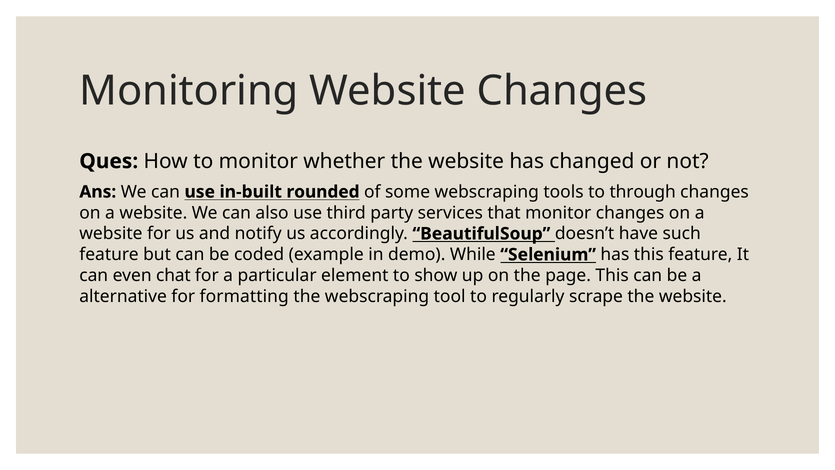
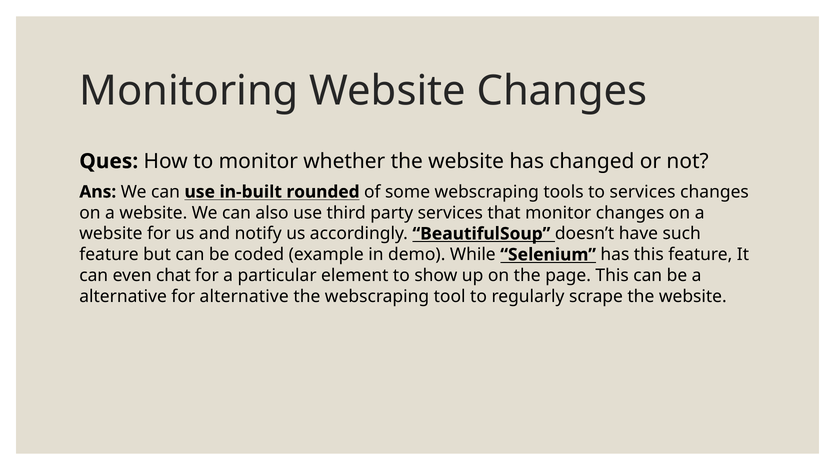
to through: through -> services
for formatting: formatting -> alternative
